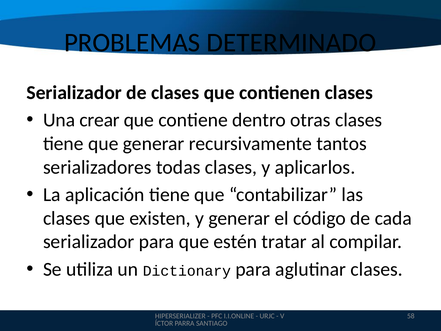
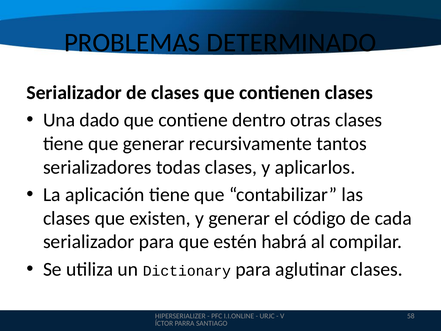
crear: crear -> dado
tratar: tratar -> habrá
